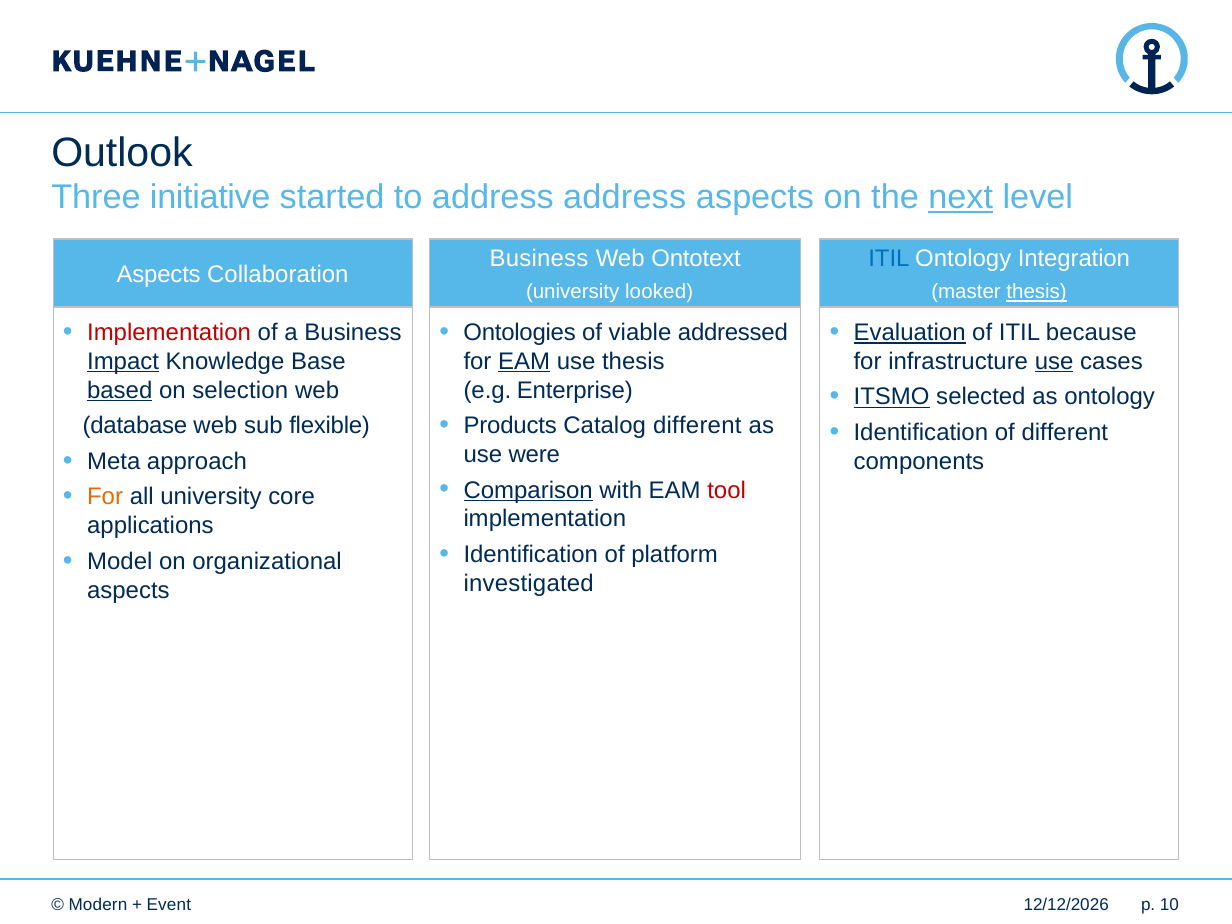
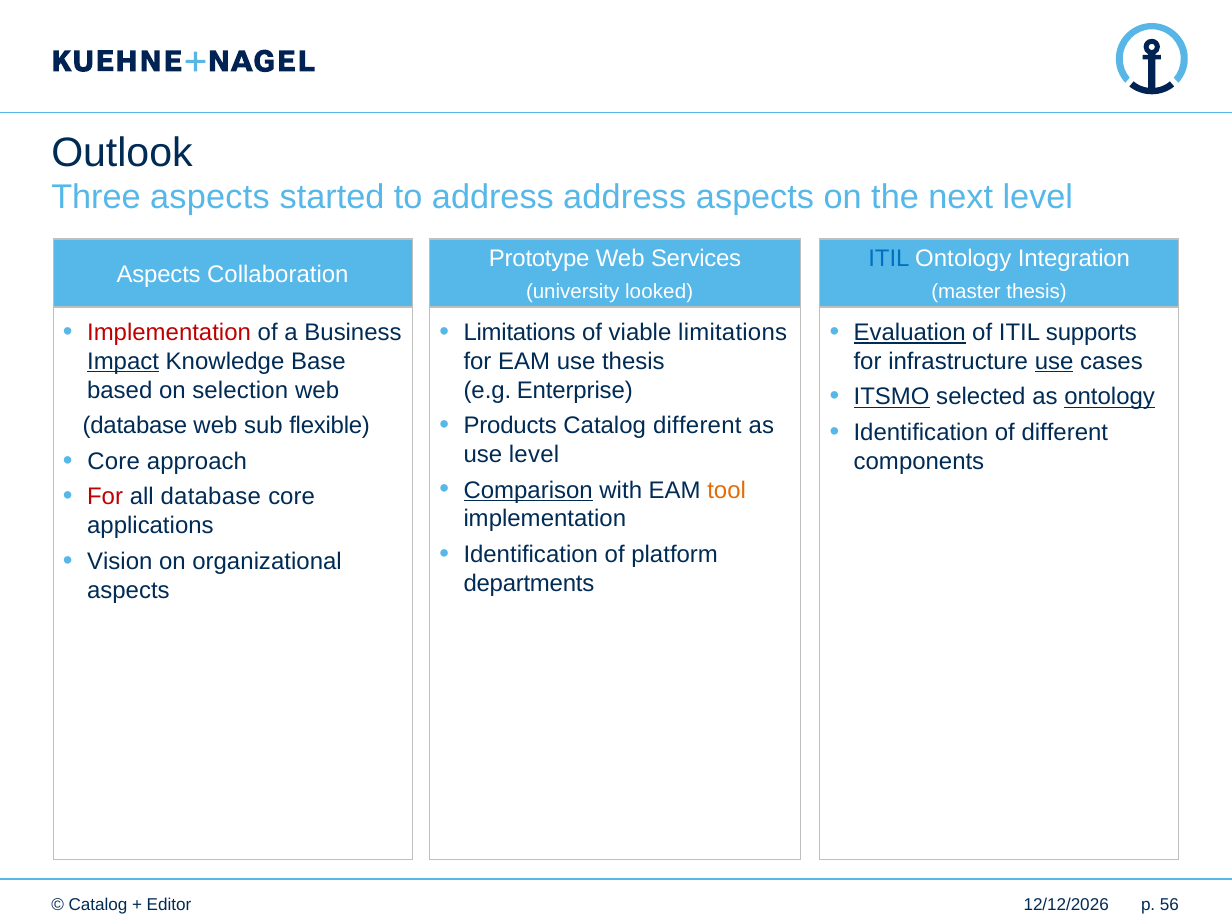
Three initiative: initiative -> aspects
next underline: present -> none
Business at (539, 259): Business -> Prototype
Ontotext: Ontotext -> Services
thesis at (1037, 292) underline: present -> none
Ontologies at (520, 333): Ontologies -> Limitations
viable addressed: addressed -> limitations
because: because -> supports
EAM at (524, 361) underline: present -> none
based underline: present -> none
ontology at (1110, 397) underline: none -> present
use were: were -> level
Meta at (114, 461): Meta -> Core
tool colour: red -> orange
For at (105, 497) colour: orange -> red
all university: university -> database
Model: Model -> Vision
investigated: investigated -> departments
Modern at (98, 905): Modern -> Catalog
Event: Event -> Editor
10: 10 -> 56
